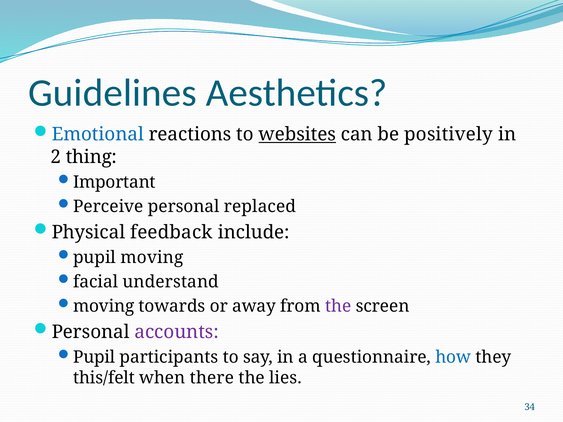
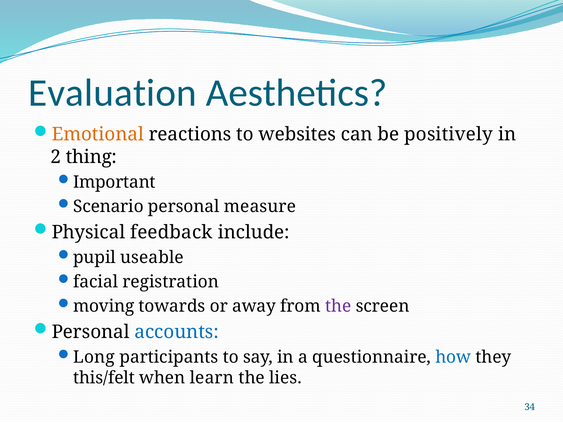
Guidelines: Guidelines -> Evaluation
Emotional colour: blue -> orange
websites underline: present -> none
Perceive: Perceive -> Scenario
replaced: replaced -> measure
pupil moving: moving -> useable
understand: understand -> registration
accounts colour: purple -> blue
Pupil at (94, 357): Pupil -> Long
there: there -> learn
